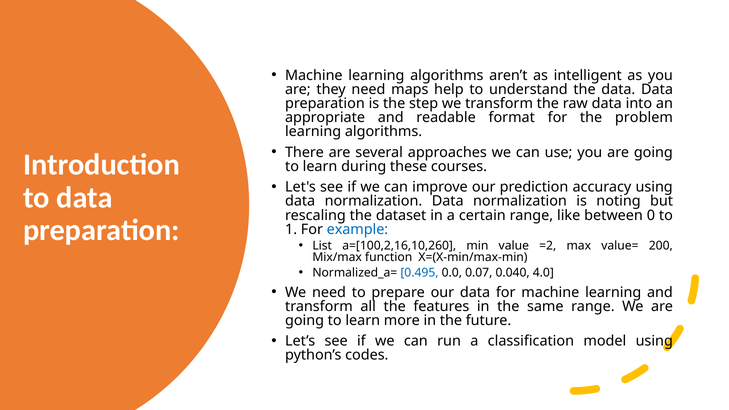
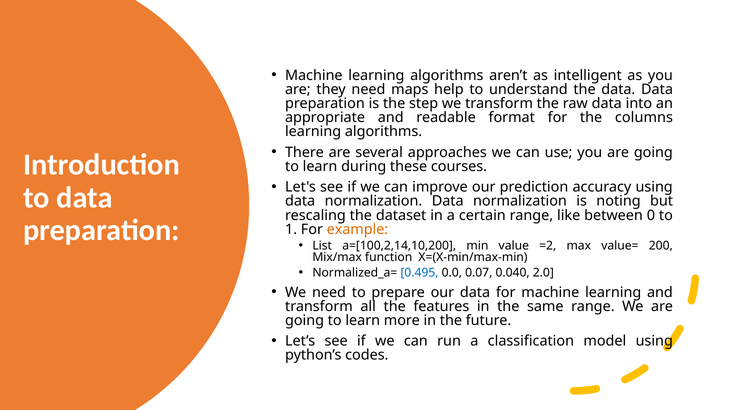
problem: problem -> columns
example colour: blue -> orange
a=[100,2,16,10,260: a=[100,2,16,10,260 -> a=[100,2,14,10,200
4.0: 4.0 -> 2.0
